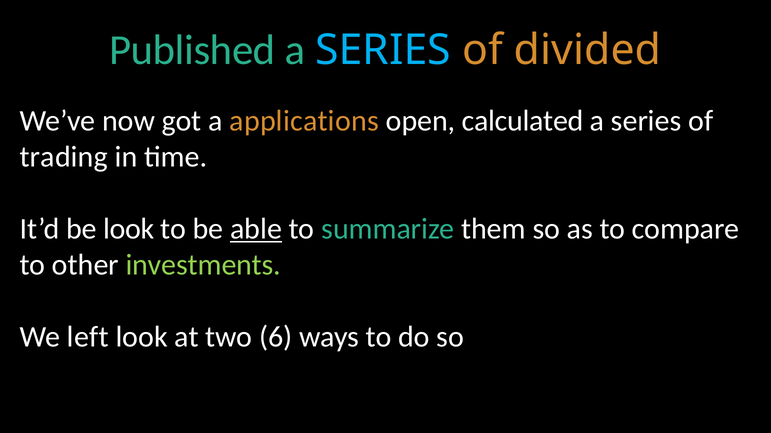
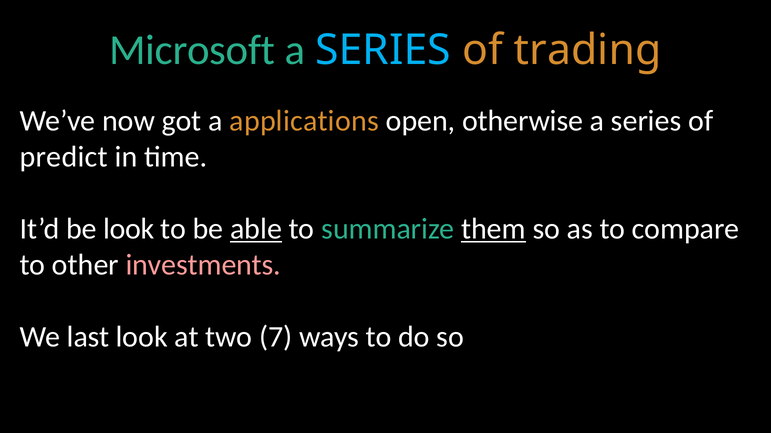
Published: Published -> Microsoft
divided: divided -> trading
calculated: calculated -> otherwise
trading: trading -> predict
them underline: none -> present
investments colour: light green -> pink
left: left -> last
6: 6 -> 7
